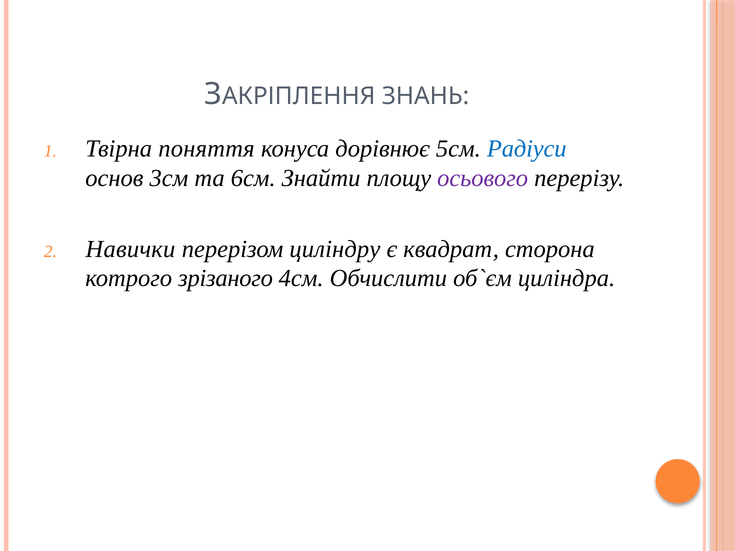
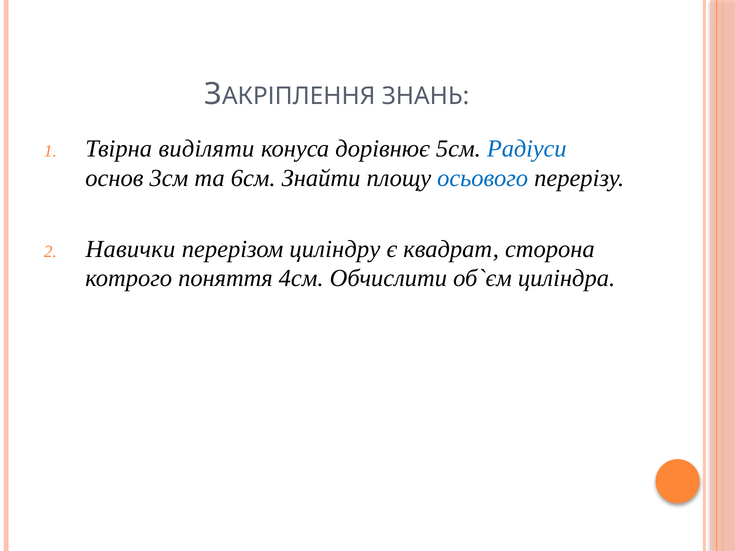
поняття: поняття -> виділяти
осьового colour: purple -> blue
зрізаного: зрізаного -> поняття
